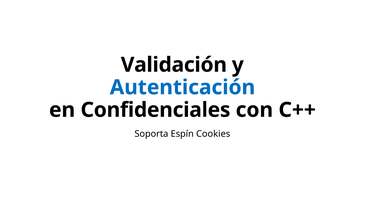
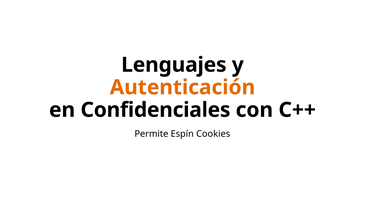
Validación: Validación -> Lenguajes
Autenticación colour: blue -> orange
Soporta: Soporta -> Permite
